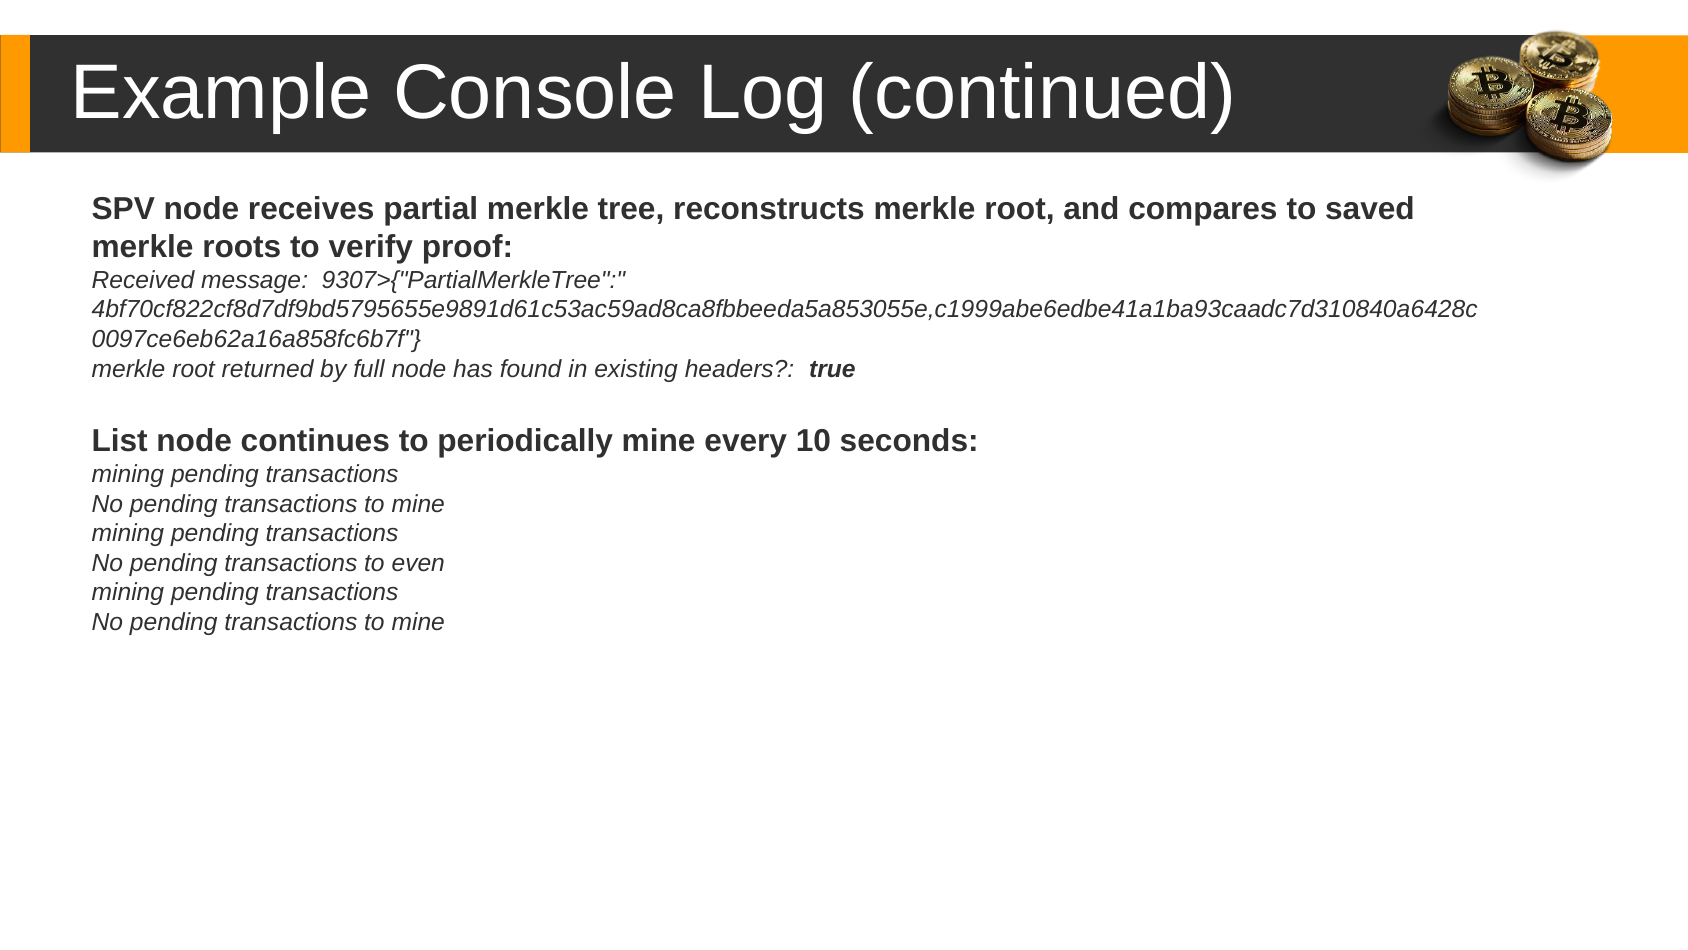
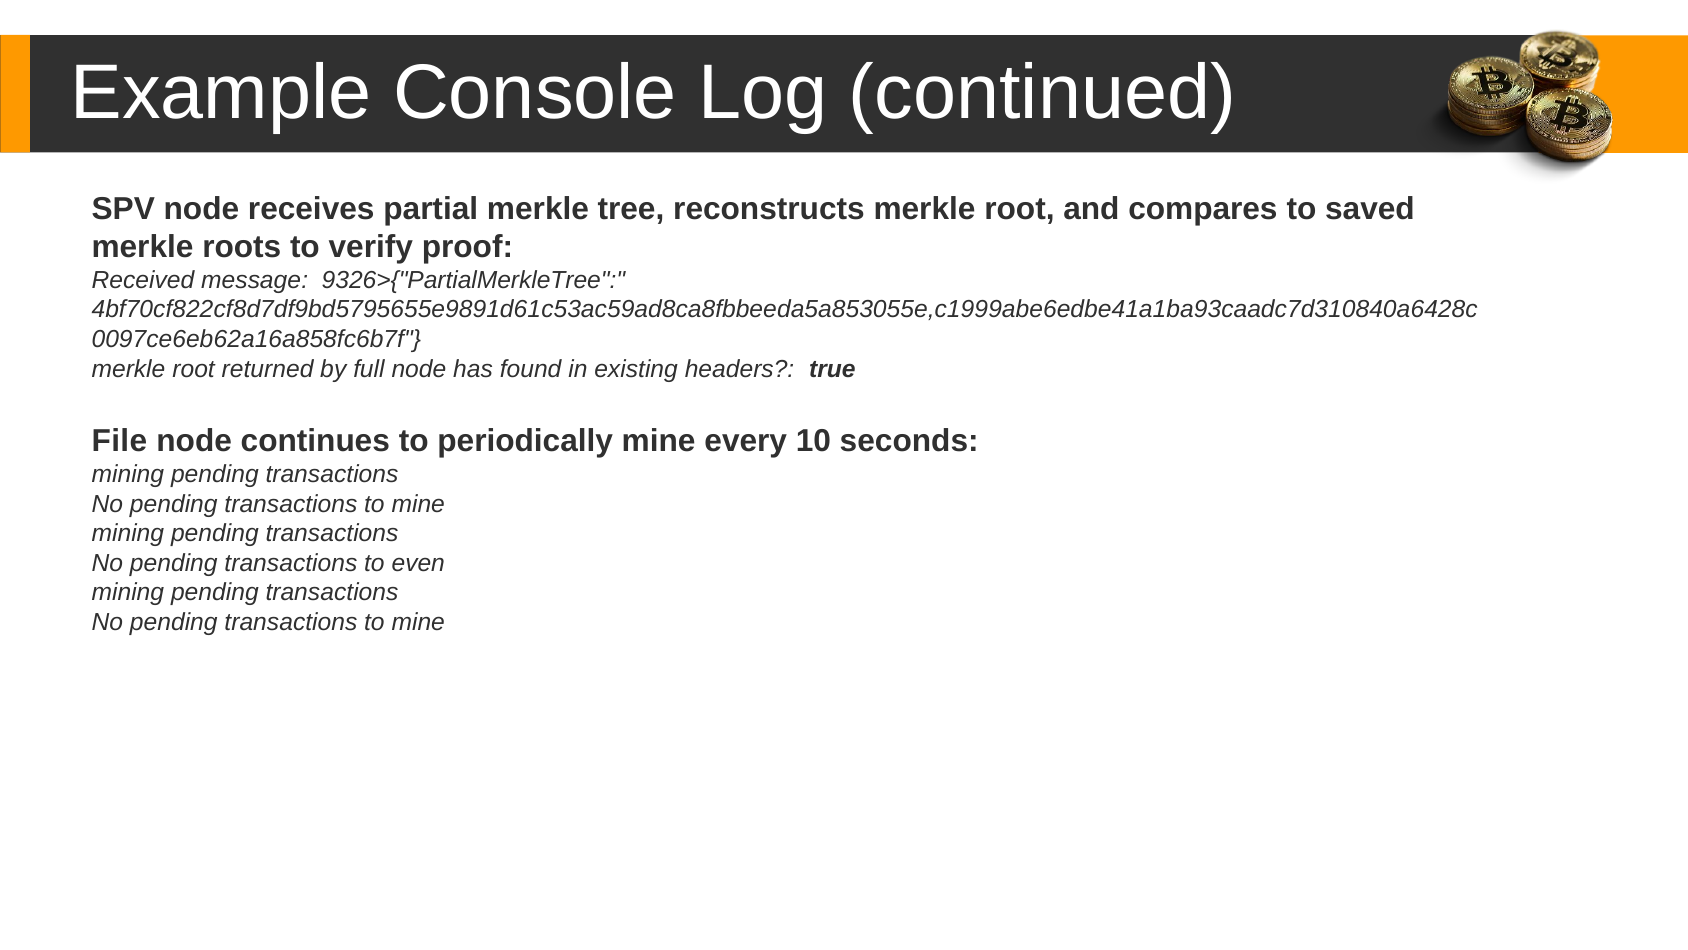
9307>{"PartialMerkleTree: 9307>{"PartialMerkleTree -> 9326>{"PartialMerkleTree
List: List -> File
